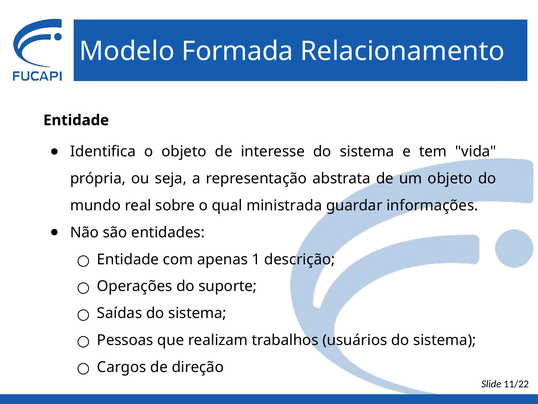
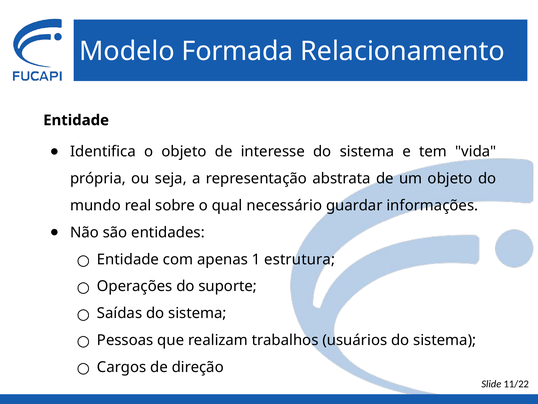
ministrada: ministrada -> necessário
descrição: descrição -> estrutura
